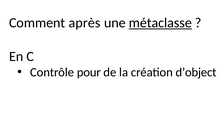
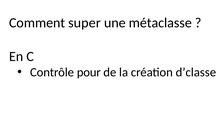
après: après -> super
métaclasse underline: present -> none
d’object: d’object -> d’classe
